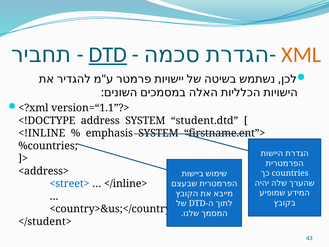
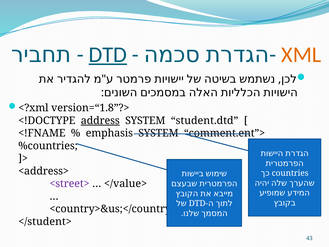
version=“1.1”?>: version=“1.1”?> -> version=“1.8”?>
address underline: none -> present
<!INLINE: <!INLINE -> <!FNAME
firstname.ent”>: firstname.ent”> -> comment.ent”>
<street> colour: blue -> purple
</inline>: </inline> -> </value>
